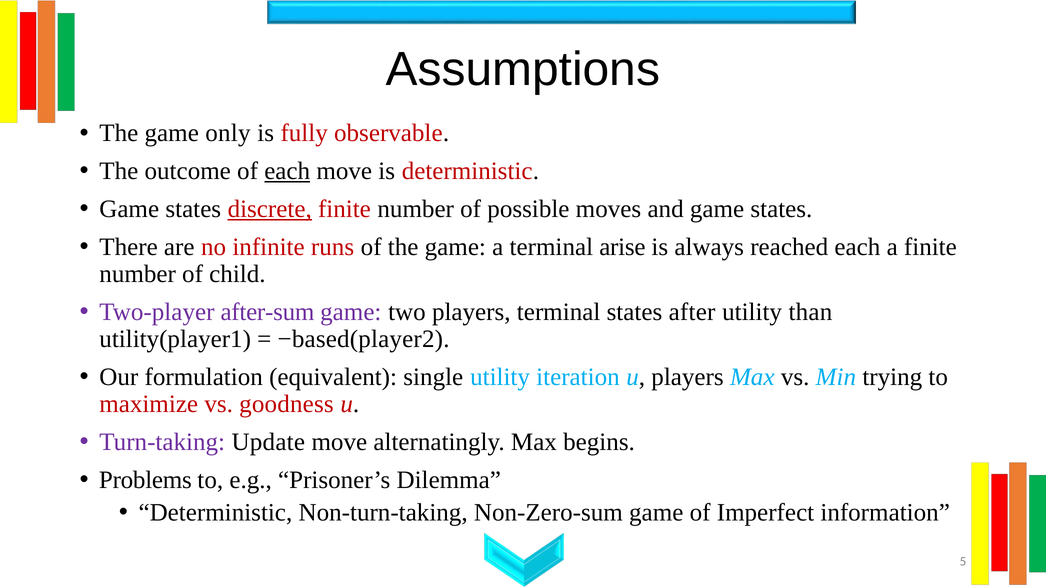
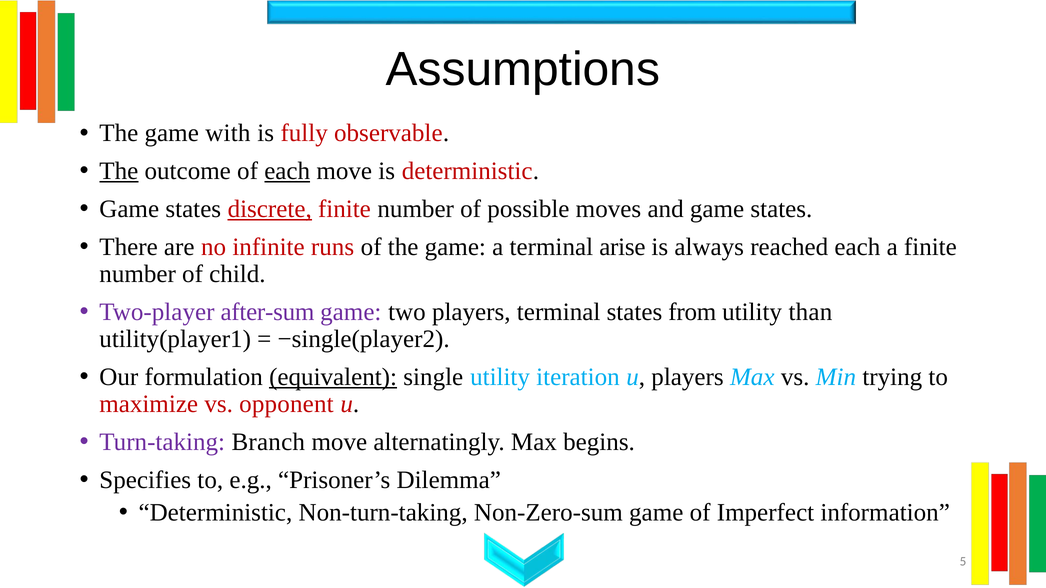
only: only -> with
The at (119, 171) underline: none -> present
after: after -> from
−based(player2: −based(player2 -> −single(player2
equivalent underline: none -> present
goodness: goodness -> opponent
Update: Update -> Branch
Problems: Problems -> Specifies
